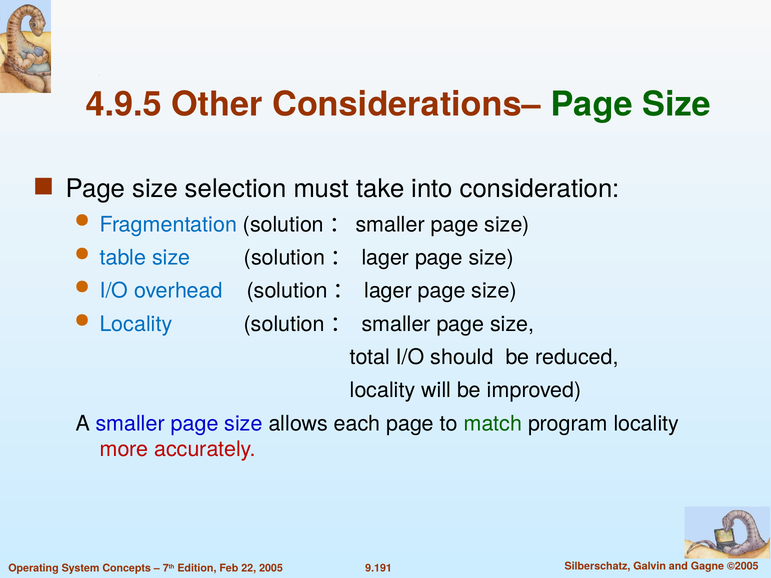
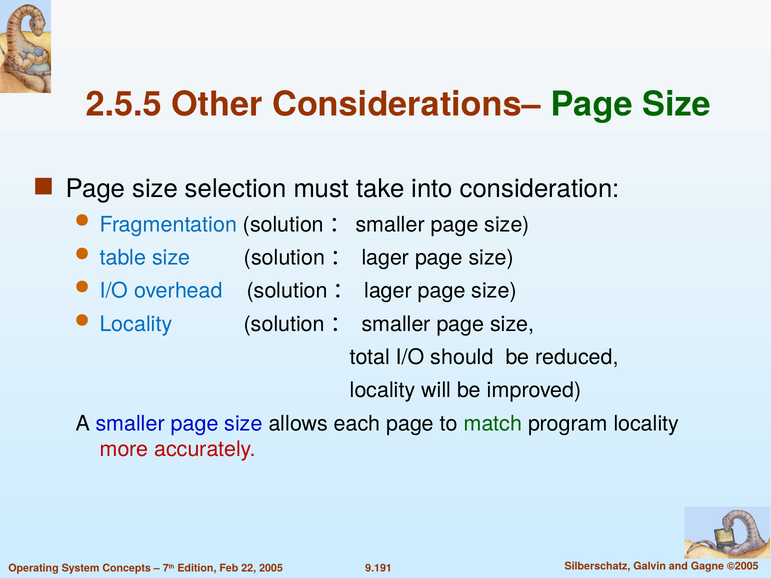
4.9.5: 4.9.5 -> 2.5.5
